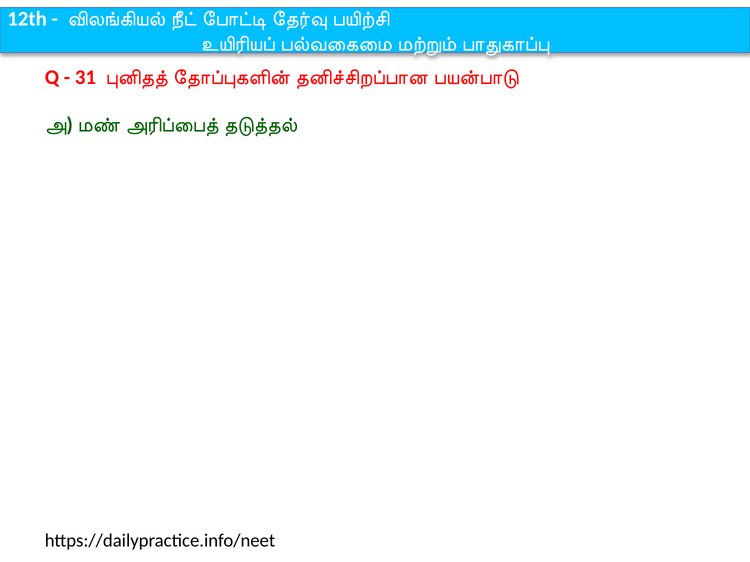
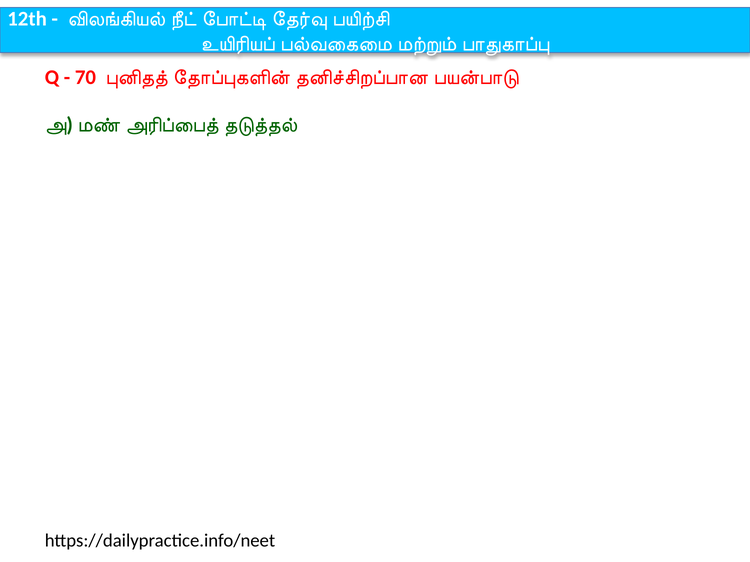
31: 31 -> 70
